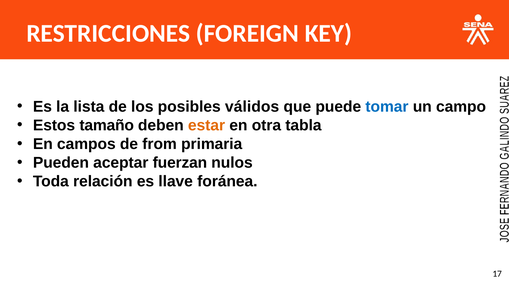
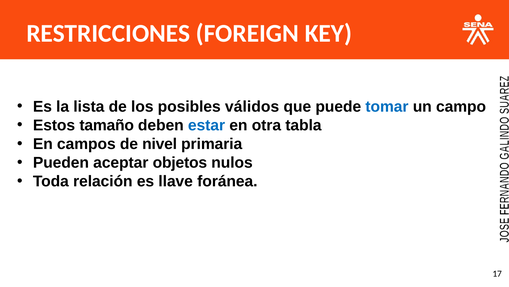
estar colour: orange -> blue
from: from -> nivel
fuerzan: fuerzan -> objetos
